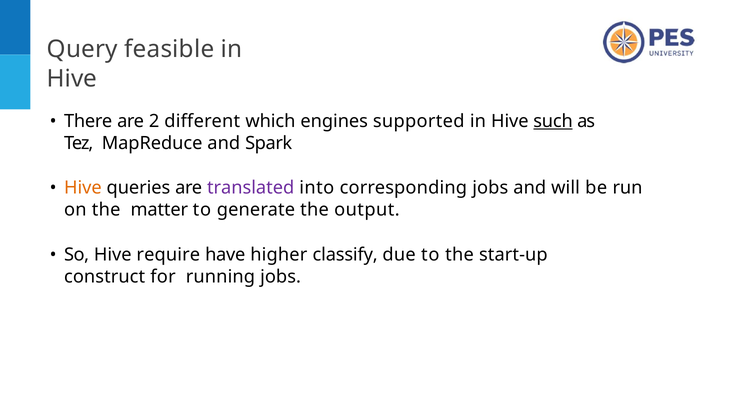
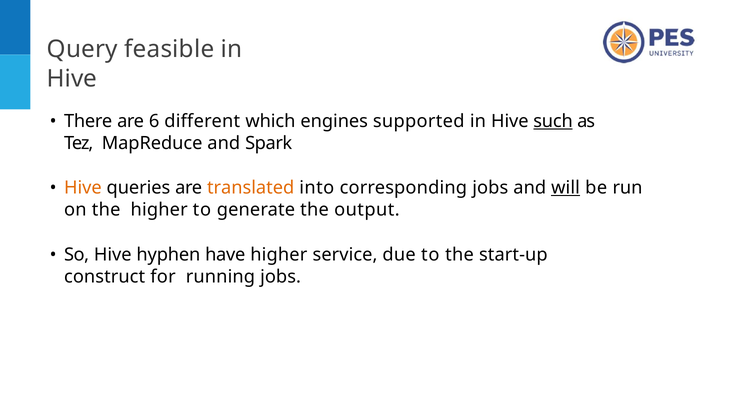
2: 2 -> 6
translated colour: purple -> orange
will underline: none -> present
the matter: matter -> higher
require: require -> hyphen
classify: classify -> service
